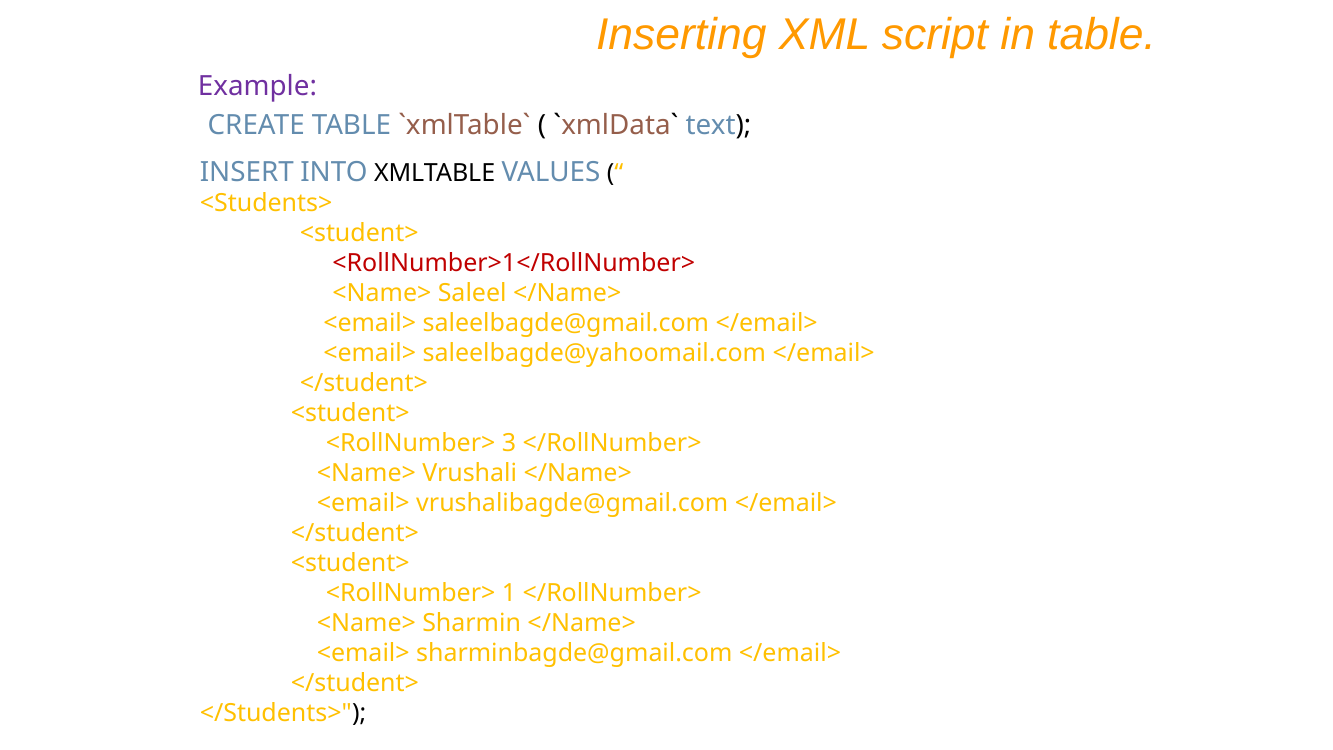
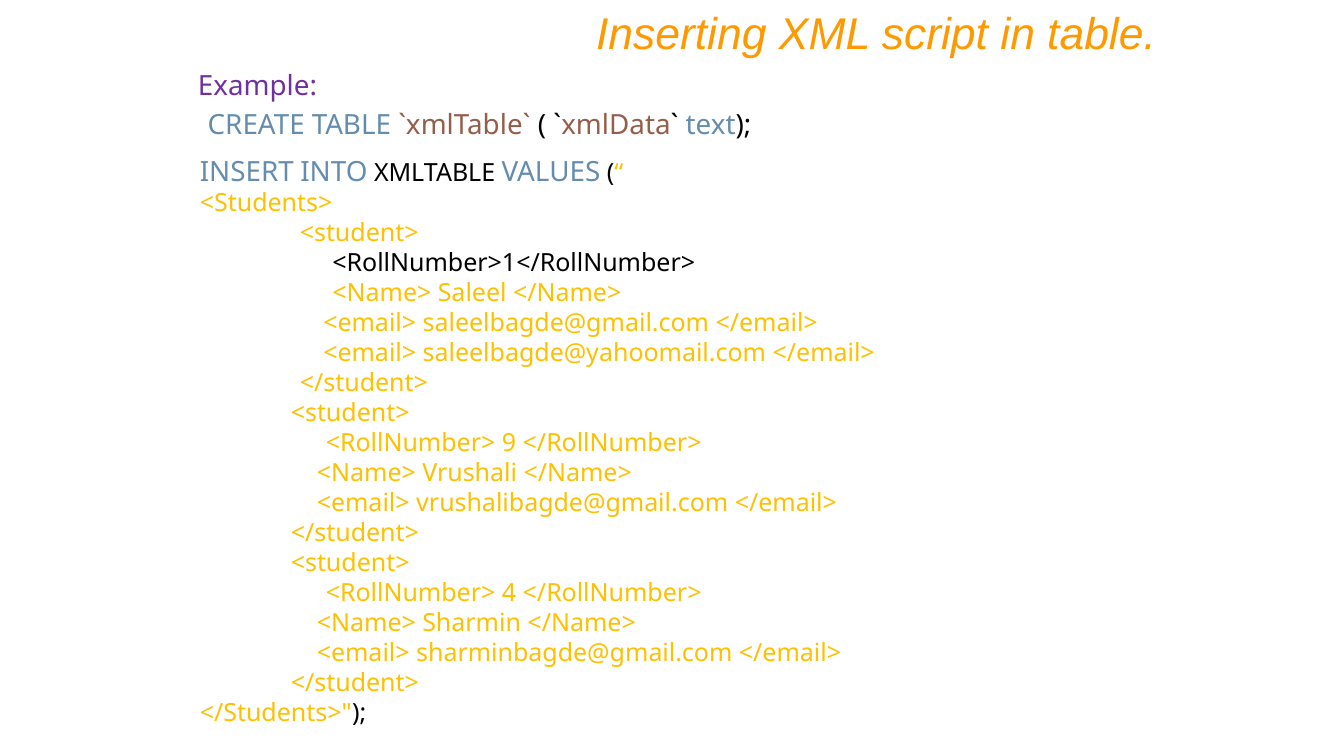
<RollNumber>1</RollNumber> colour: red -> black
3: 3 -> 9
1: 1 -> 4
